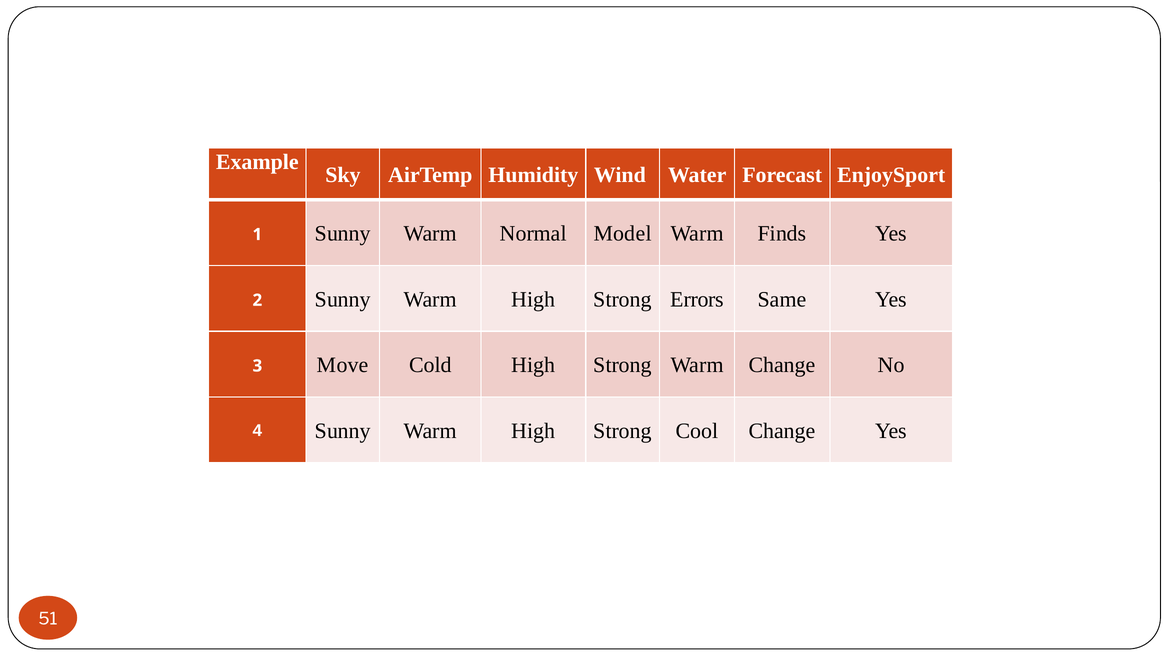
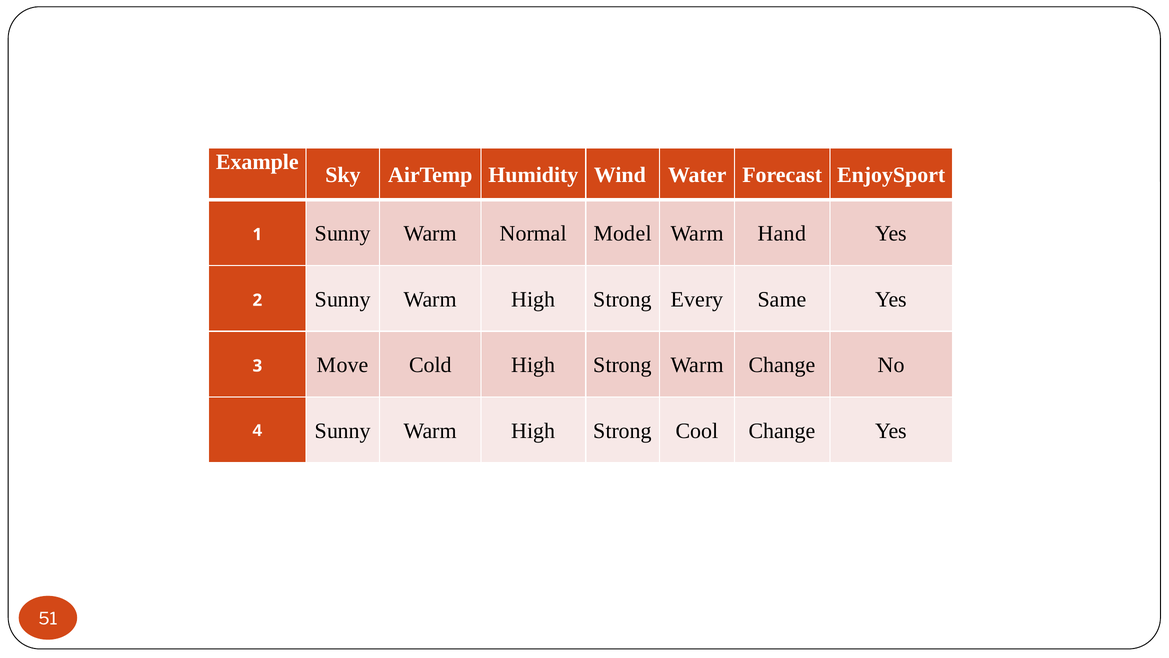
Finds: Finds -> Hand
Errors: Errors -> Every
